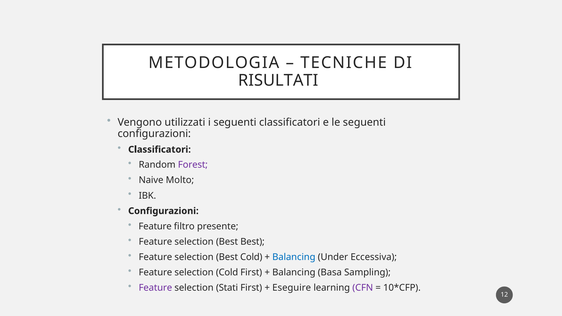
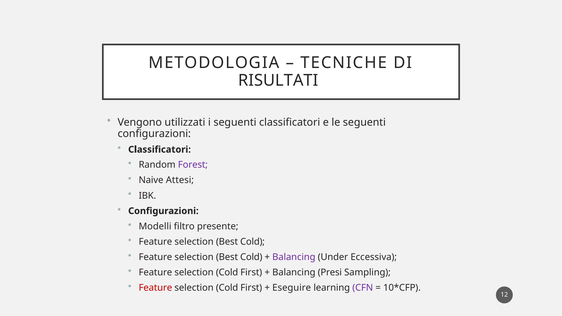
Molto: Molto -> Attesi
Feature at (155, 226): Feature -> Modelli
Best at (253, 242): Best -> Cold
Balancing at (294, 257) colour: blue -> purple
Basa: Basa -> Presi
Feature at (155, 288) colour: purple -> red
Stati at (227, 288): Stati -> Cold
